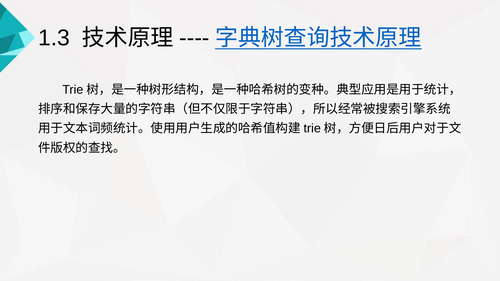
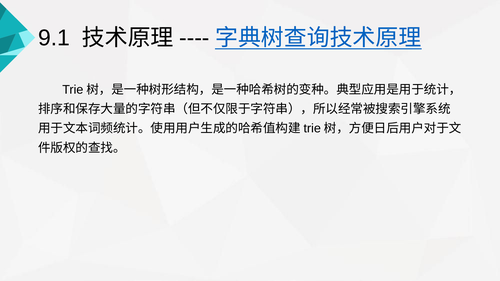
1.3: 1.3 -> 9.1
